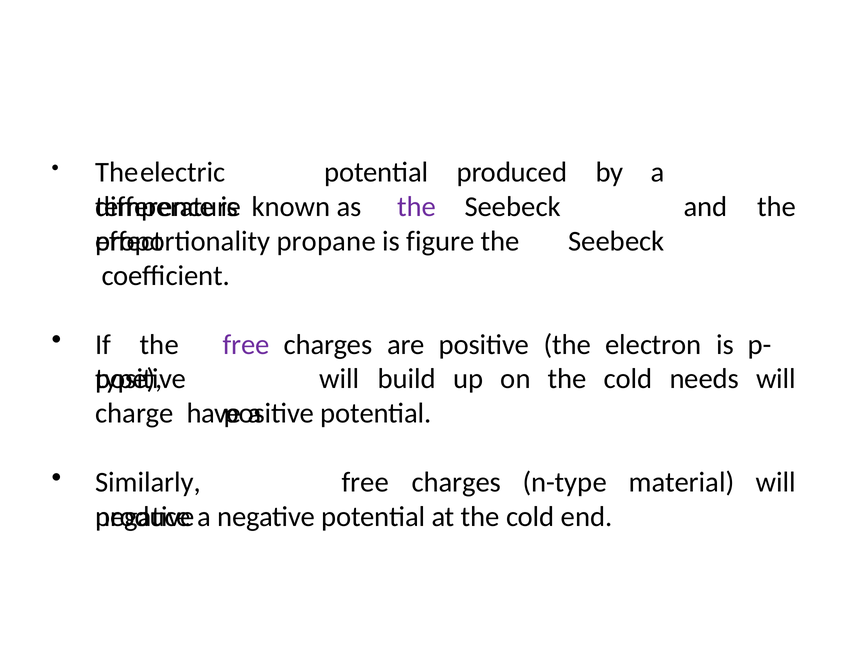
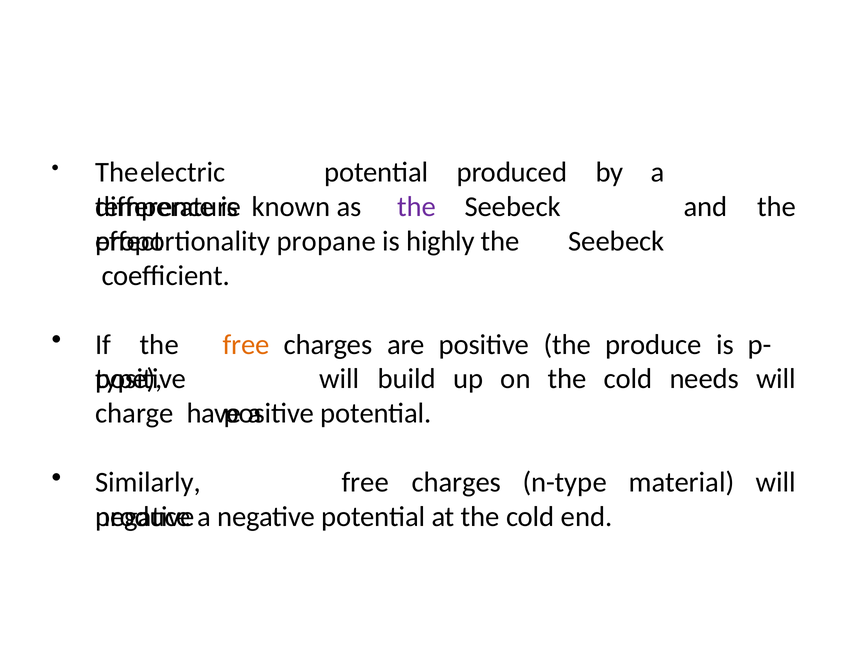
figure: figure -> highly
free at (246, 344) colour: purple -> orange
the electron: electron -> produce
